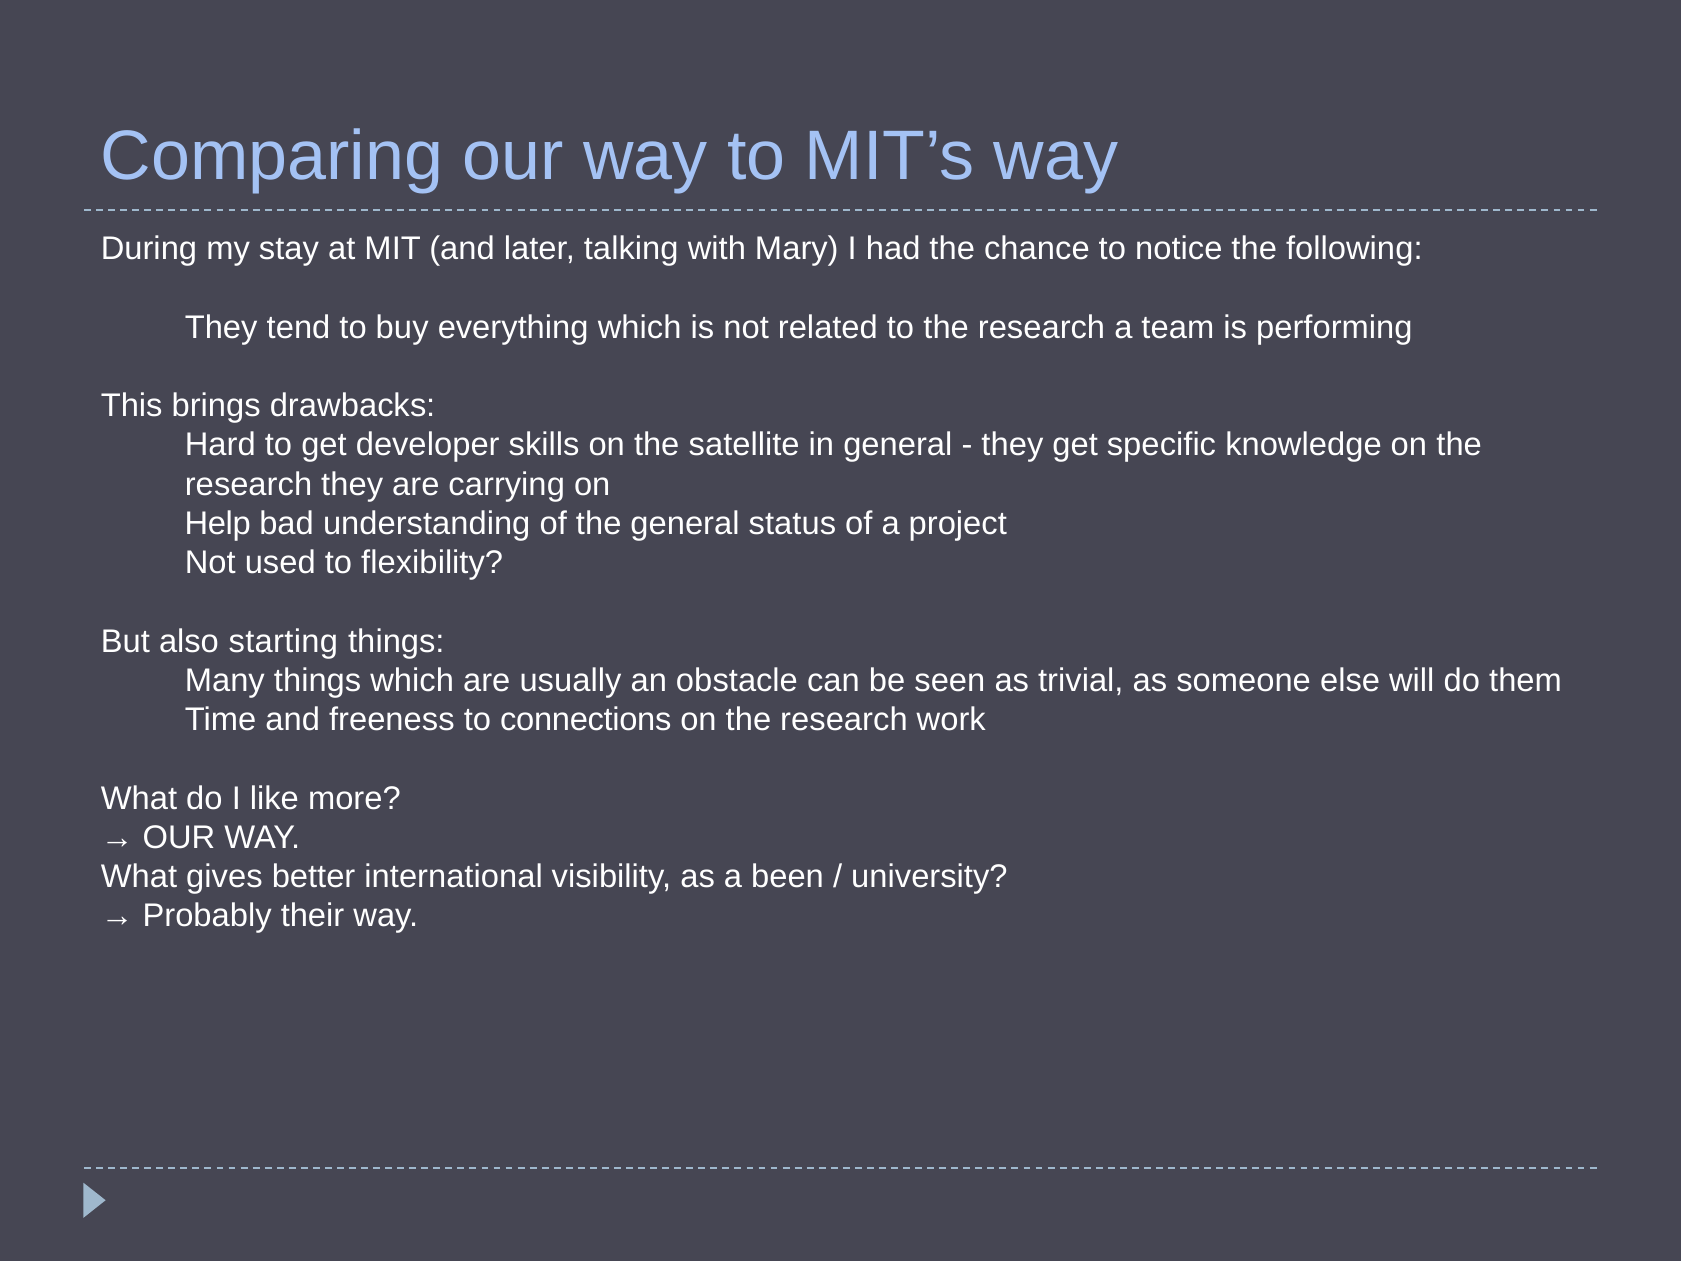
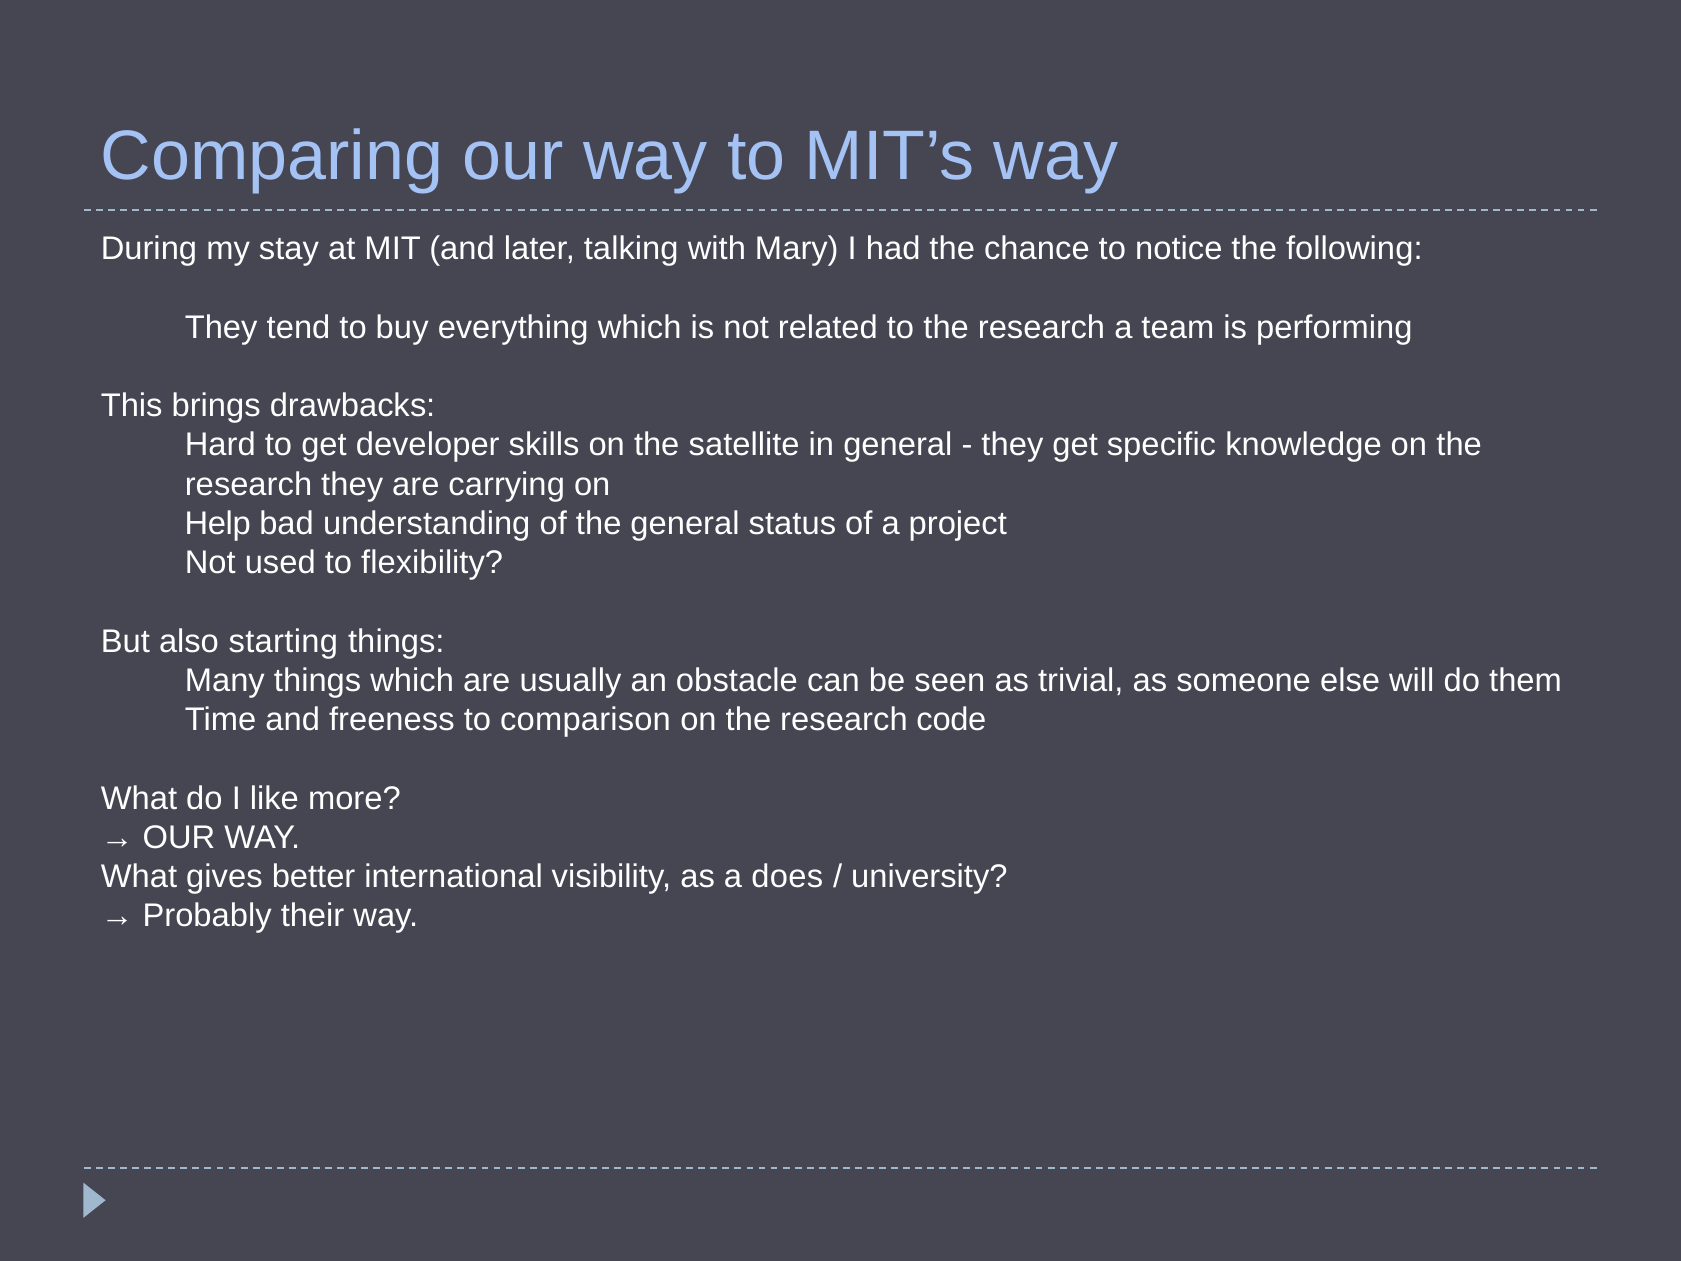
connections: connections -> comparison
work: work -> code
been: been -> does
